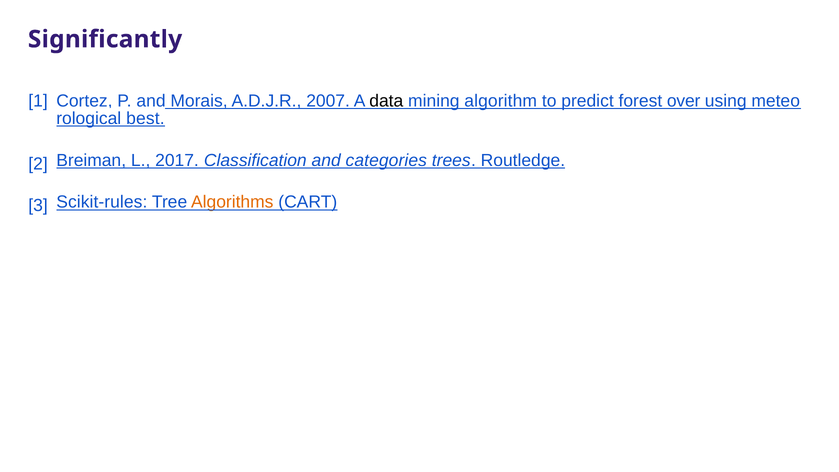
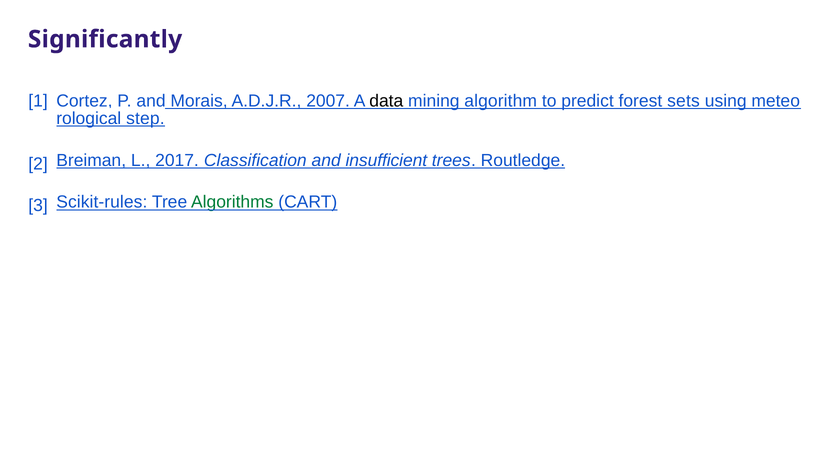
over: over -> sets
best: best -> step
categories: categories -> insufficient
Algorithms colour: orange -> green
